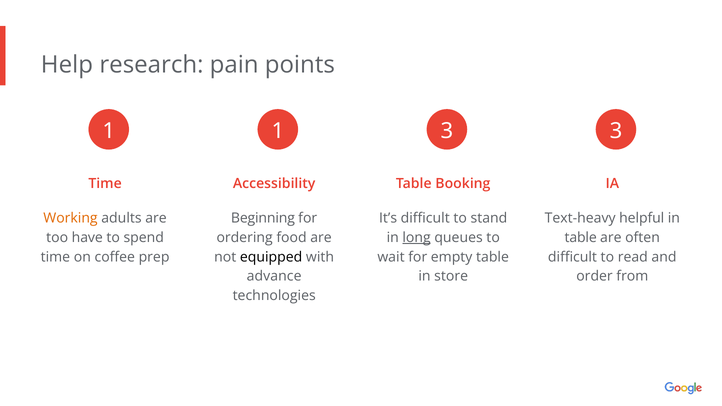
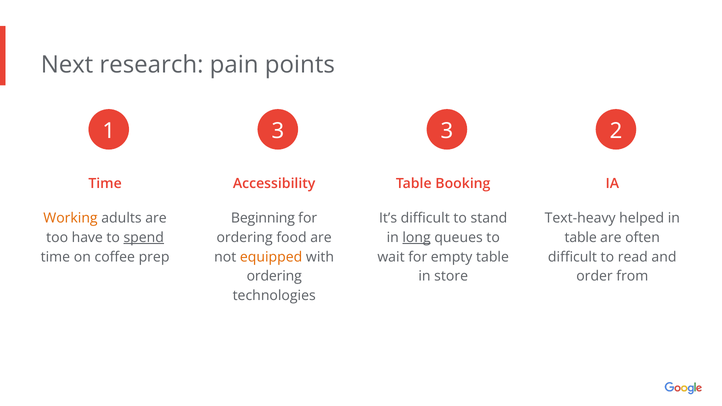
Help: Help -> Next
1 1: 1 -> 3
3 3: 3 -> 2
helpful: helpful -> helped
spend underline: none -> present
equipped colour: black -> orange
advance at (274, 276): advance -> ordering
